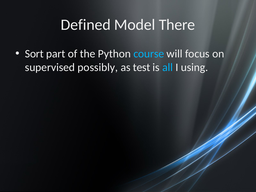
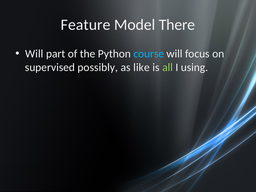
Defined: Defined -> Feature
Sort at (34, 54): Sort -> Will
test: test -> like
all colour: light blue -> light green
